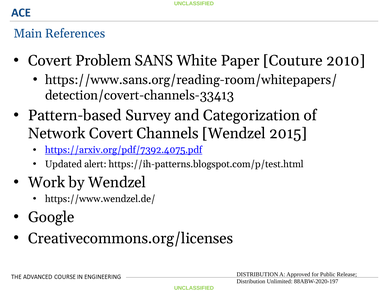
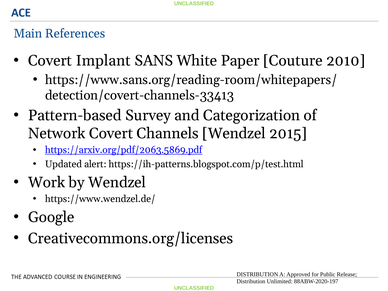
Problem: Problem -> Implant
https://arxiv.org/pdf/7392.4075.pdf: https://arxiv.org/pdf/7392.4075.pdf -> https://arxiv.org/pdf/2063.5869.pdf
